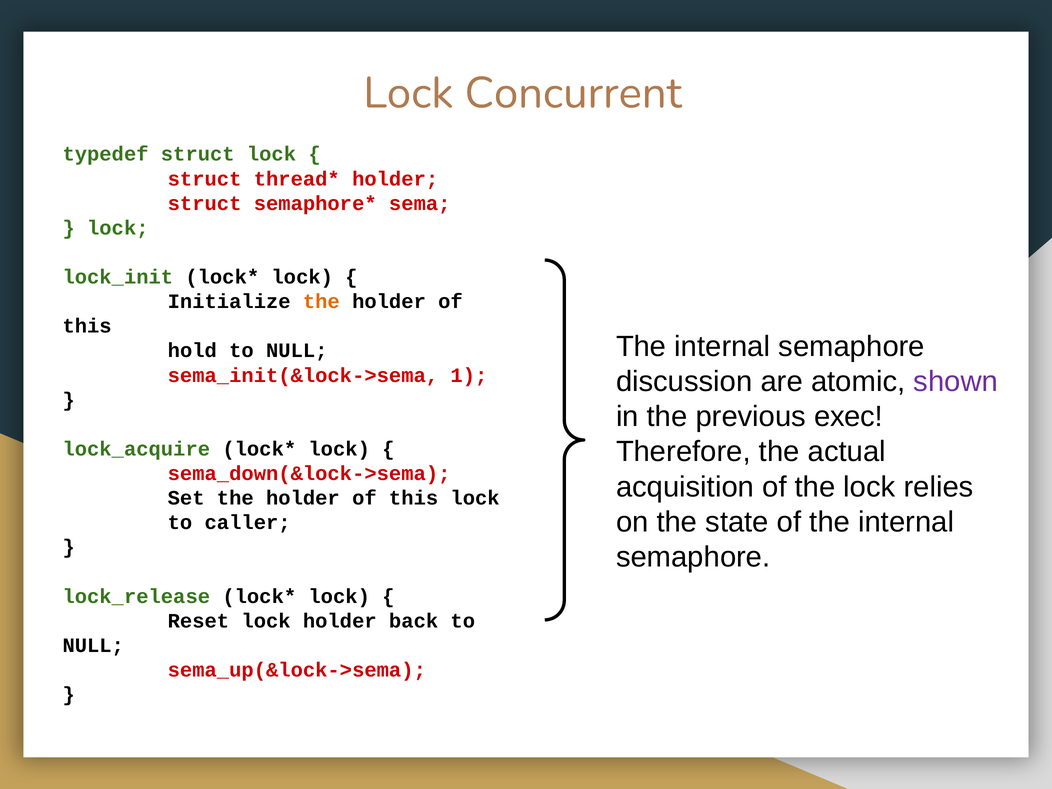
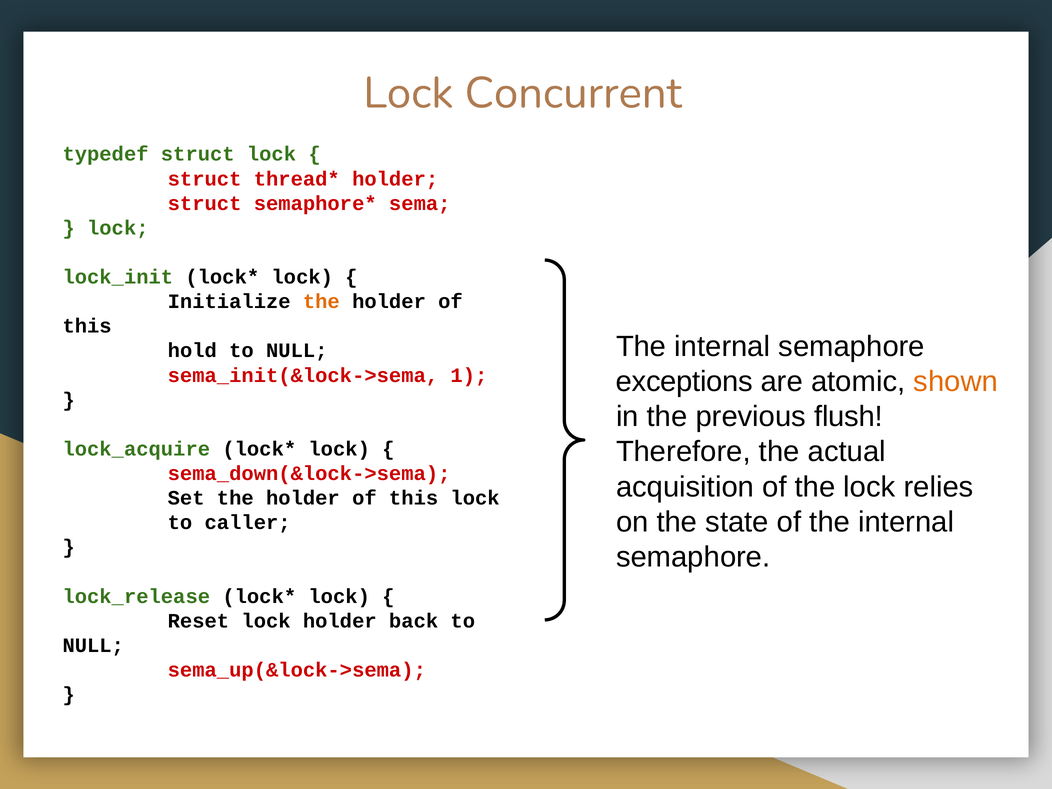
discussion: discussion -> exceptions
shown colour: purple -> orange
exec: exec -> flush
